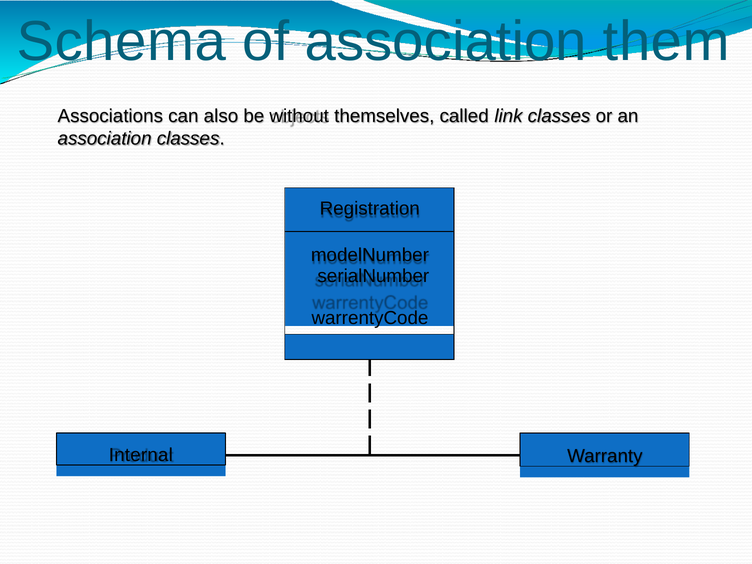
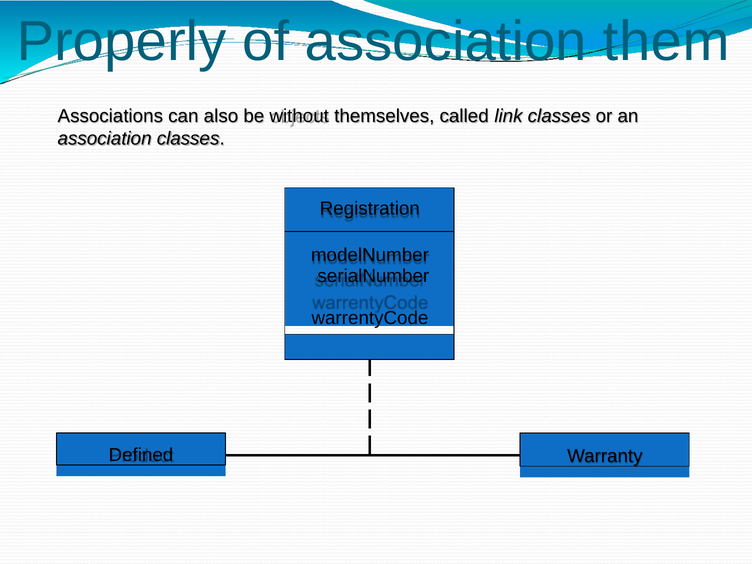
Schema: Schema -> Properly
Internal: Internal -> Defined
